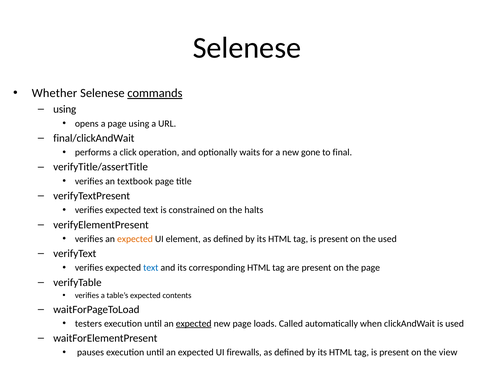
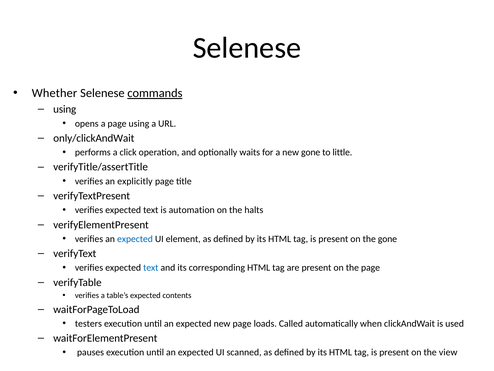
final/clickAndWait: final/clickAndWait -> only/clickAndWait
final: final -> little
textbook: textbook -> explicitly
constrained: constrained -> automation
expected at (135, 239) colour: orange -> blue
the used: used -> gone
expected at (194, 323) underline: present -> none
firewalls: firewalls -> scanned
